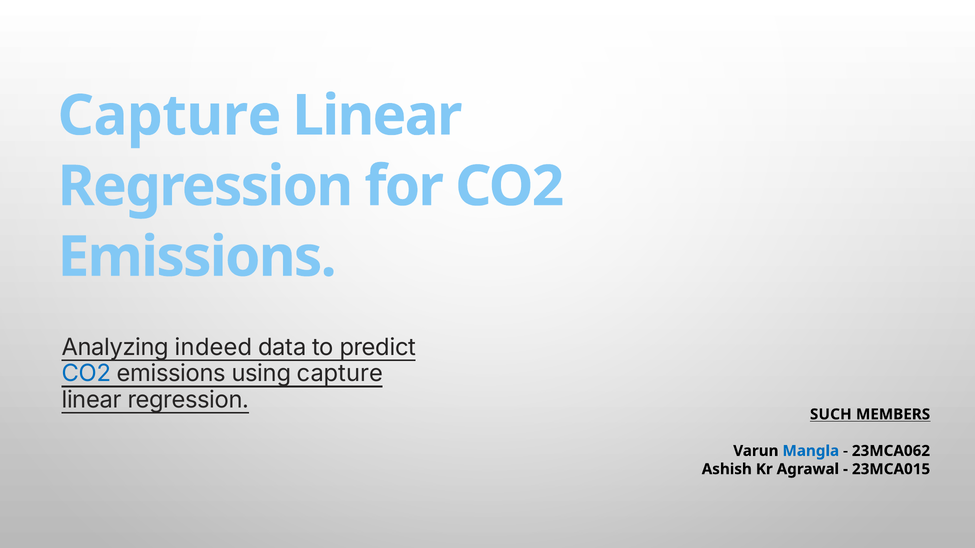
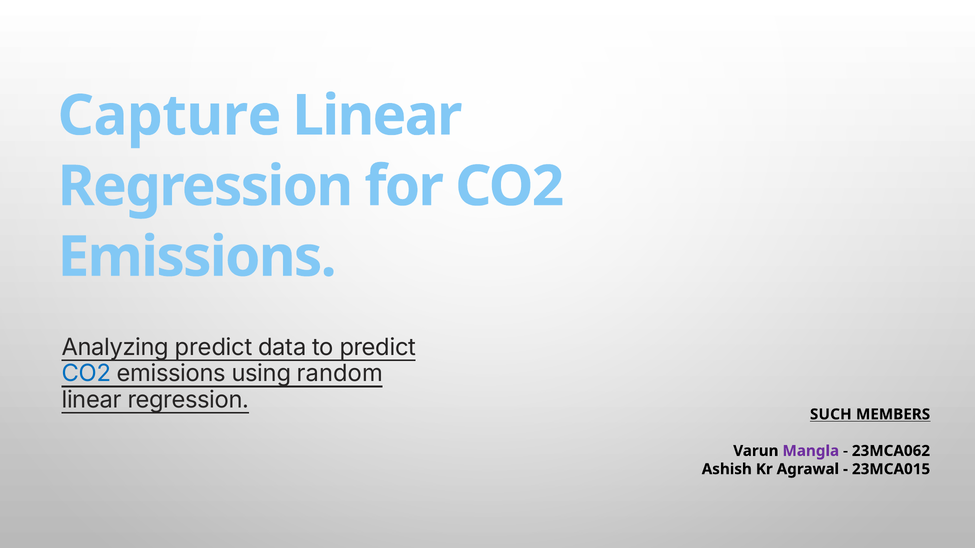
Analyzing indeed: indeed -> predict
using capture: capture -> random
Mangla colour: blue -> purple
